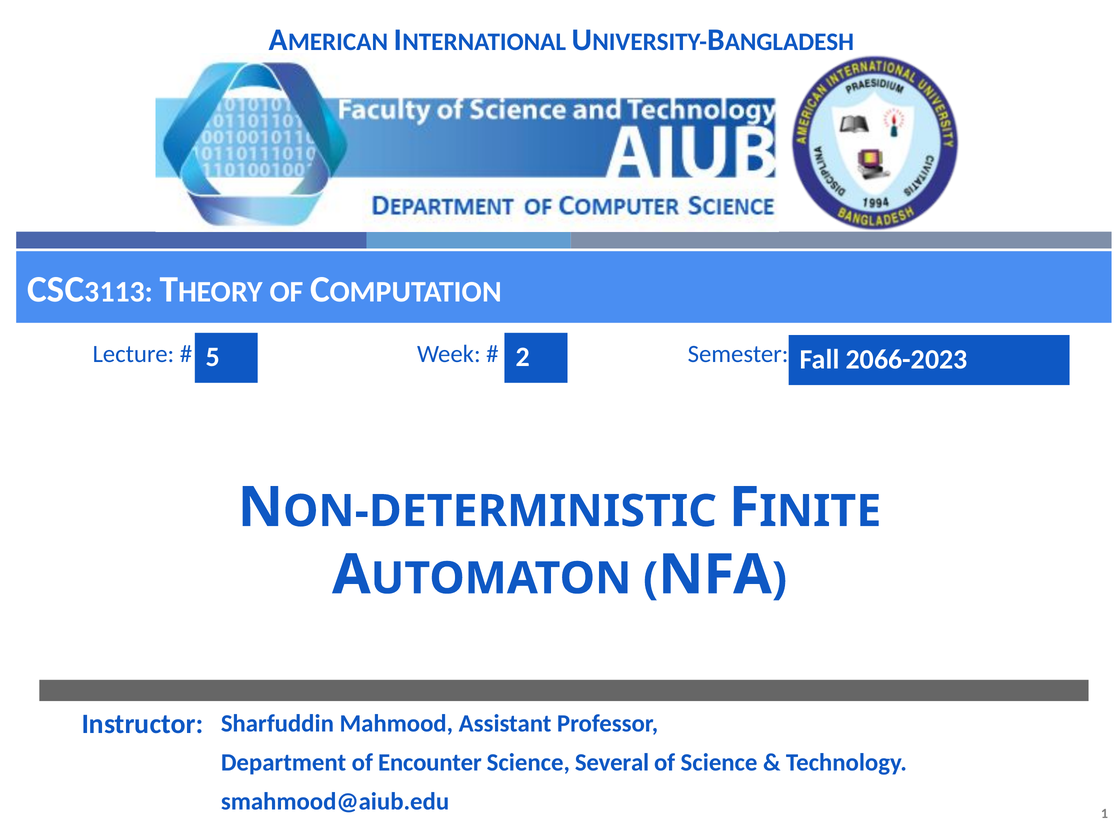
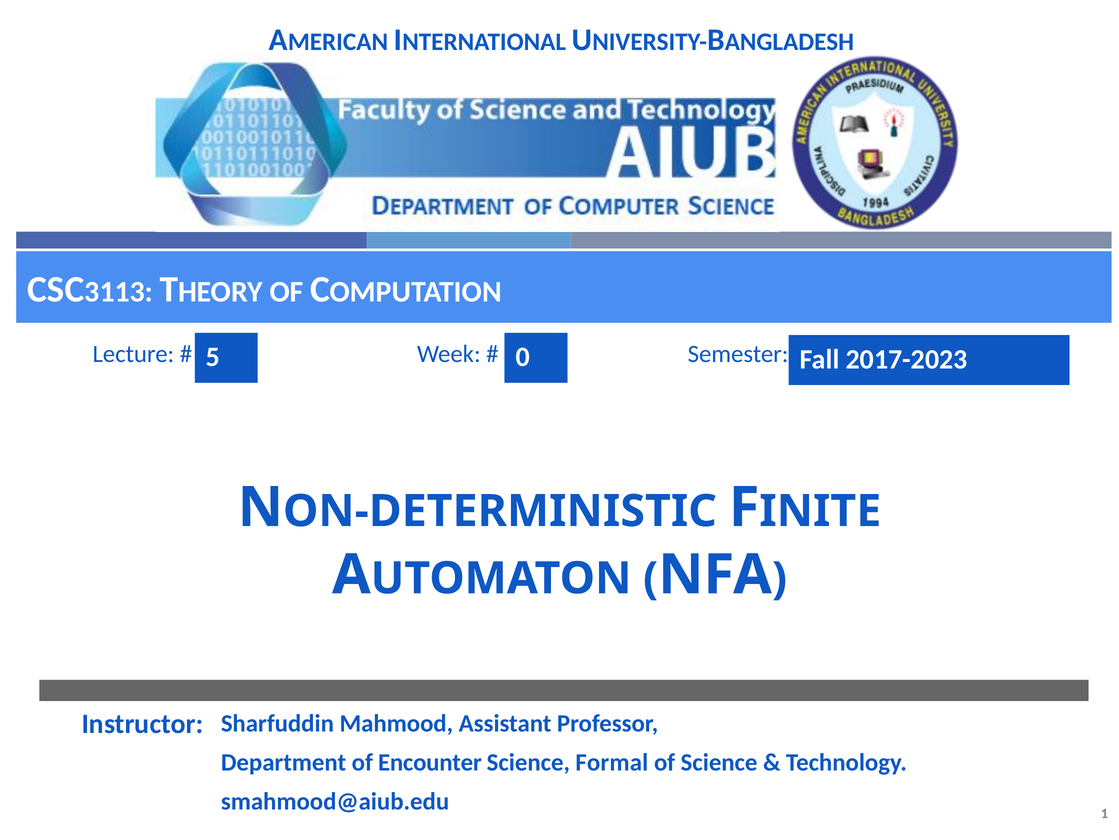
2: 2 -> 0
2066-2023: 2066-2023 -> 2017-2023
Several: Several -> Formal
